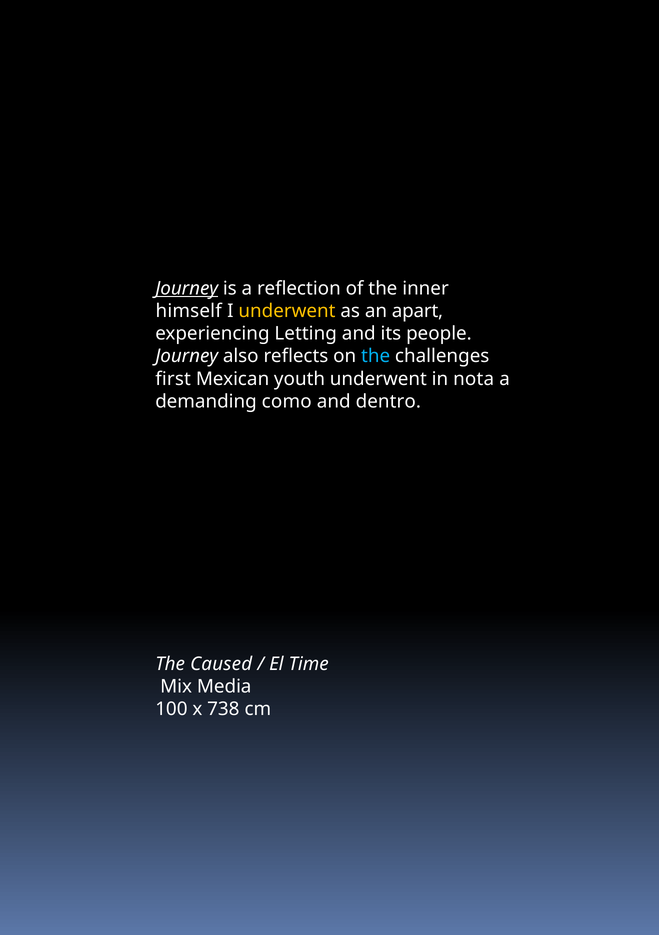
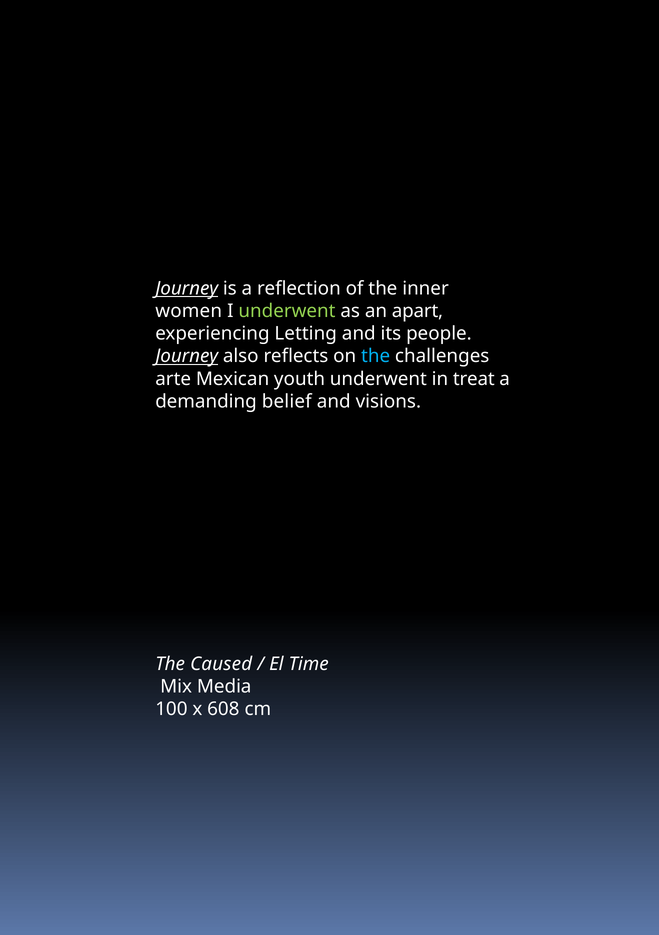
himself: himself -> women
underwent at (287, 311) colour: yellow -> light green
Journey at (187, 356) underline: none -> present
first: first -> arte
nota: nota -> treat
como: como -> belief
dentro: dentro -> visions
738: 738 -> 608
